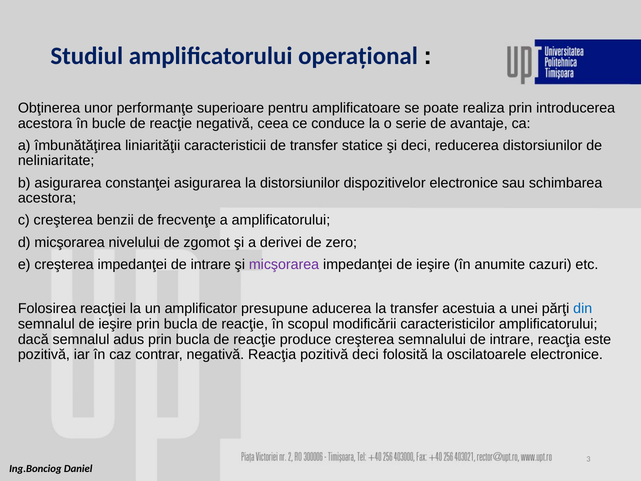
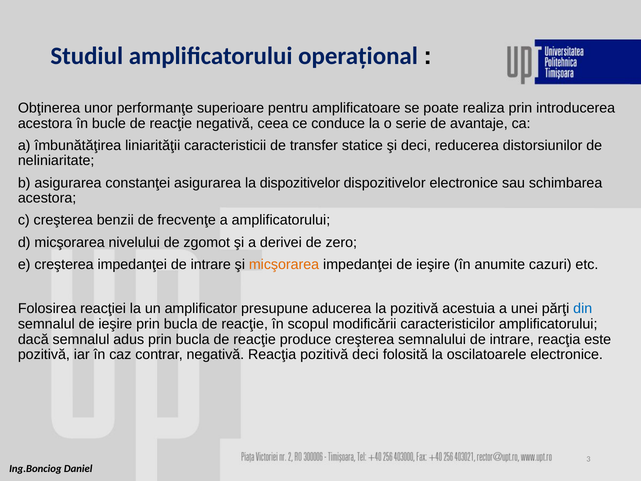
la distorsiunilor: distorsiunilor -> dispozitivelor
micşorarea at (284, 264) colour: purple -> orange
la transfer: transfer -> pozitivă
